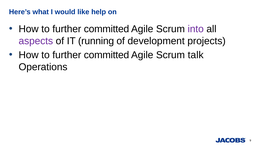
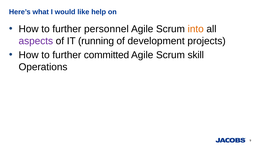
committed at (107, 29): committed -> personnel
into colour: purple -> orange
talk: talk -> skill
